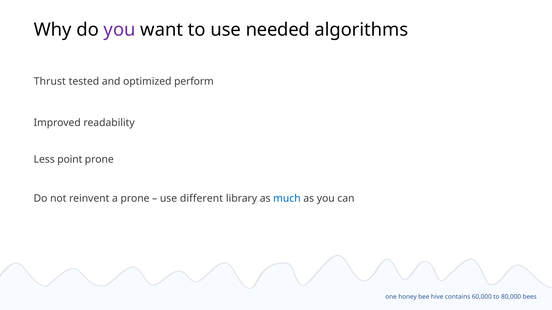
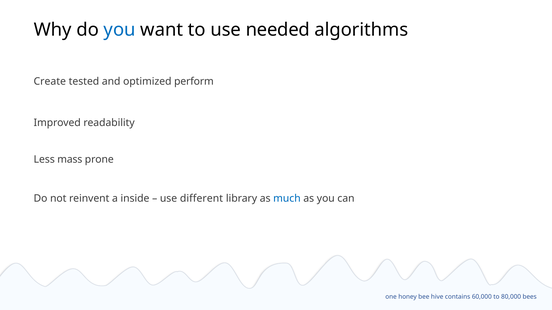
you at (120, 30) colour: purple -> blue
Thrust: Thrust -> Create
point: point -> mass
a prone: prone -> inside
